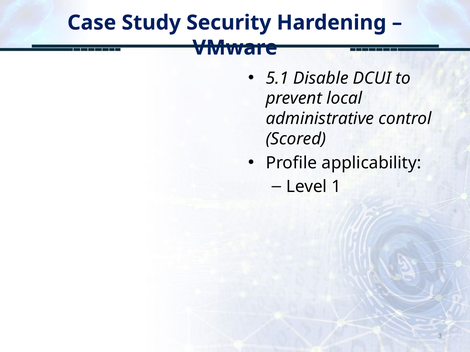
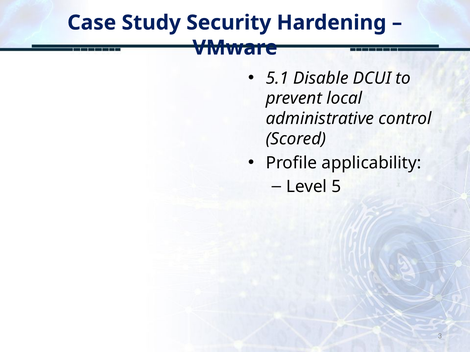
1: 1 -> 5
